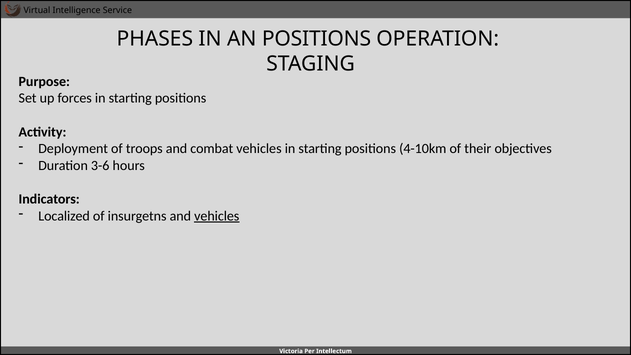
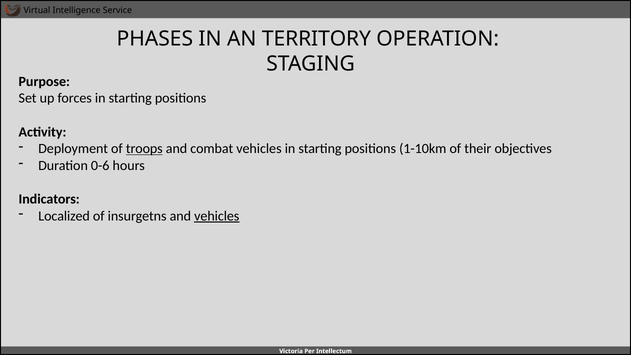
AN POSITIONS: POSITIONS -> TERRITORY
troops underline: none -> present
4-10km: 4-10km -> 1-10km
3-6: 3-6 -> 0-6
